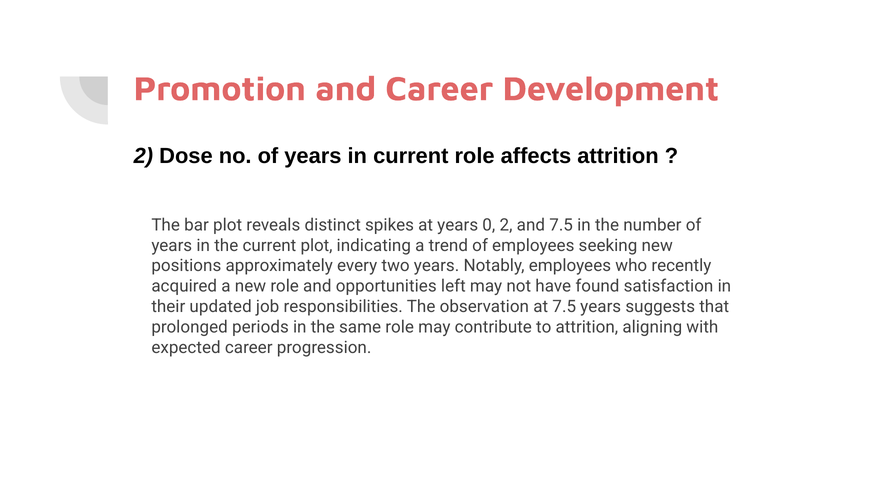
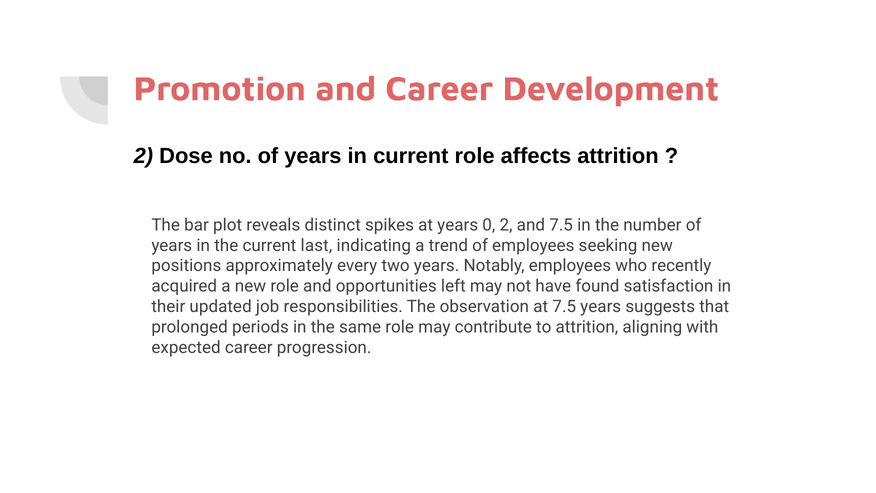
current plot: plot -> last
